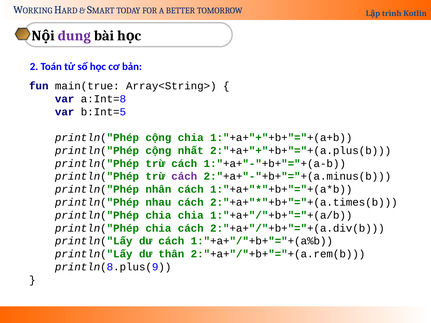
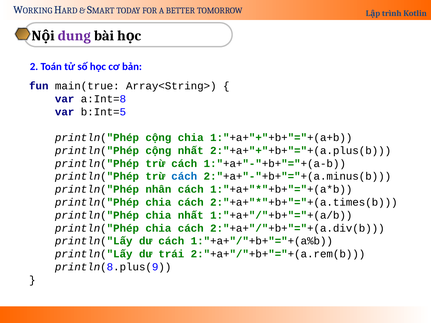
cách at (184, 177) colour: purple -> blue
nhau at (158, 202): nhau -> chia
chia chia: chia -> nhất
thân: thân -> trái
